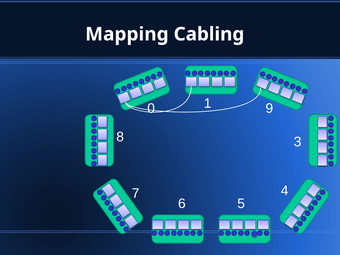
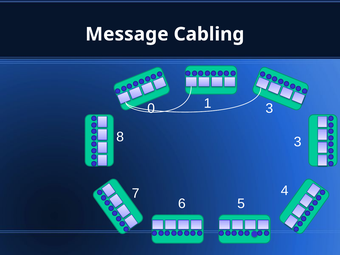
Mapping: Mapping -> Message
1 9: 9 -> 3
